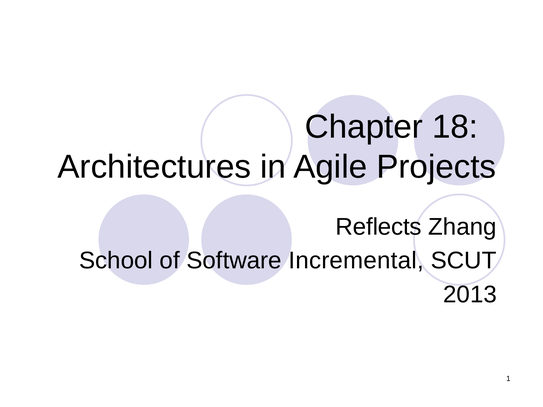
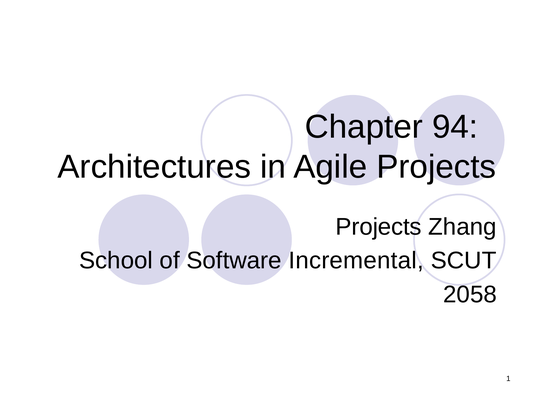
18: 18 -> 94
Reflects at (379, 227): Reflects -> Projects
2013: 2013 -> 2058
